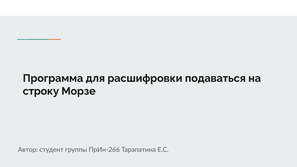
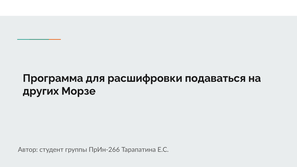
строку: строку -> других
